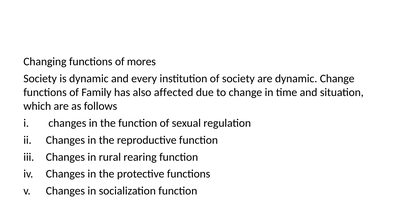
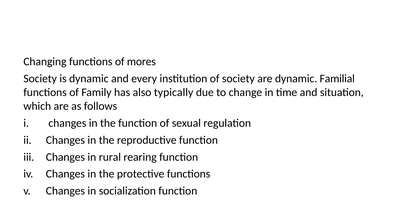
dynamic Change: Change -> Familial
affected: affected -> typically
